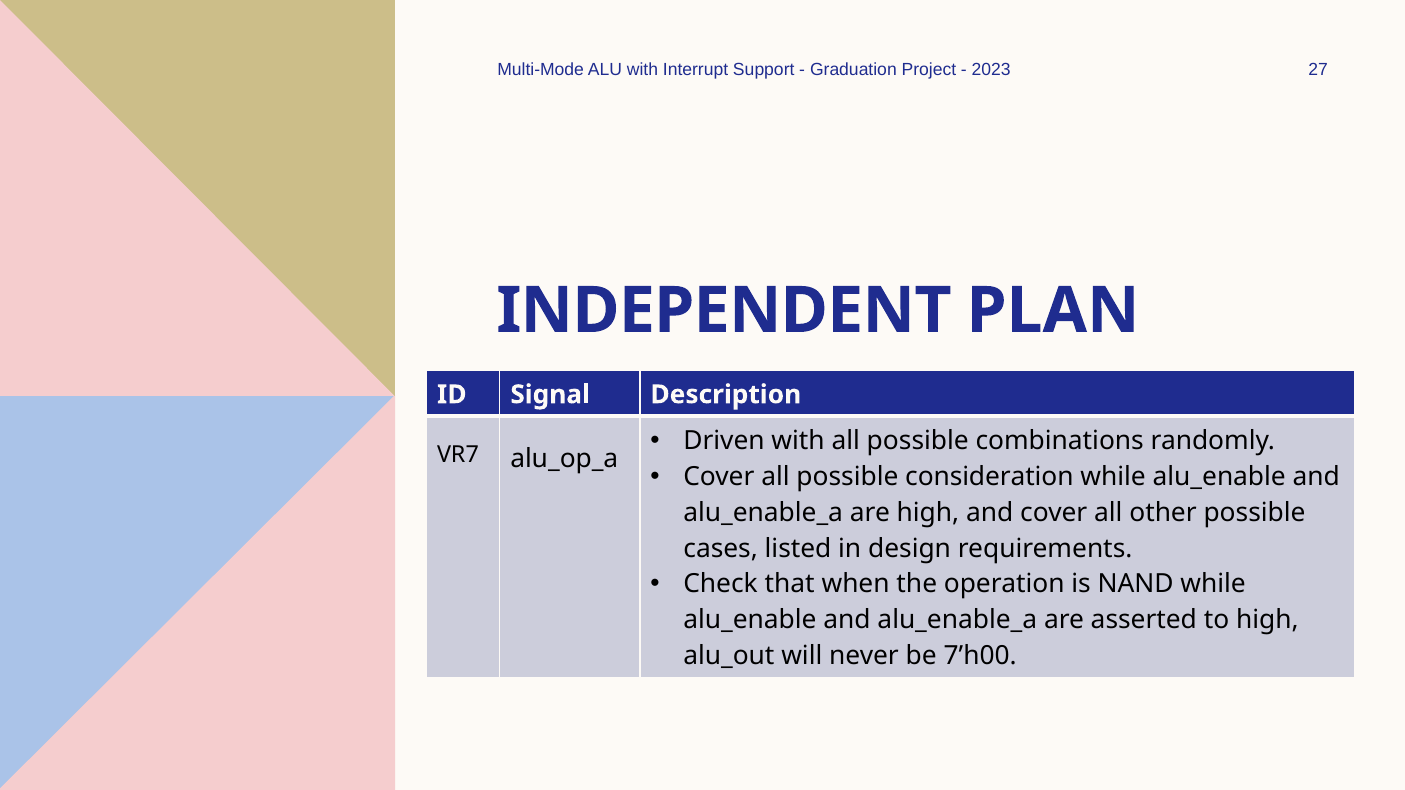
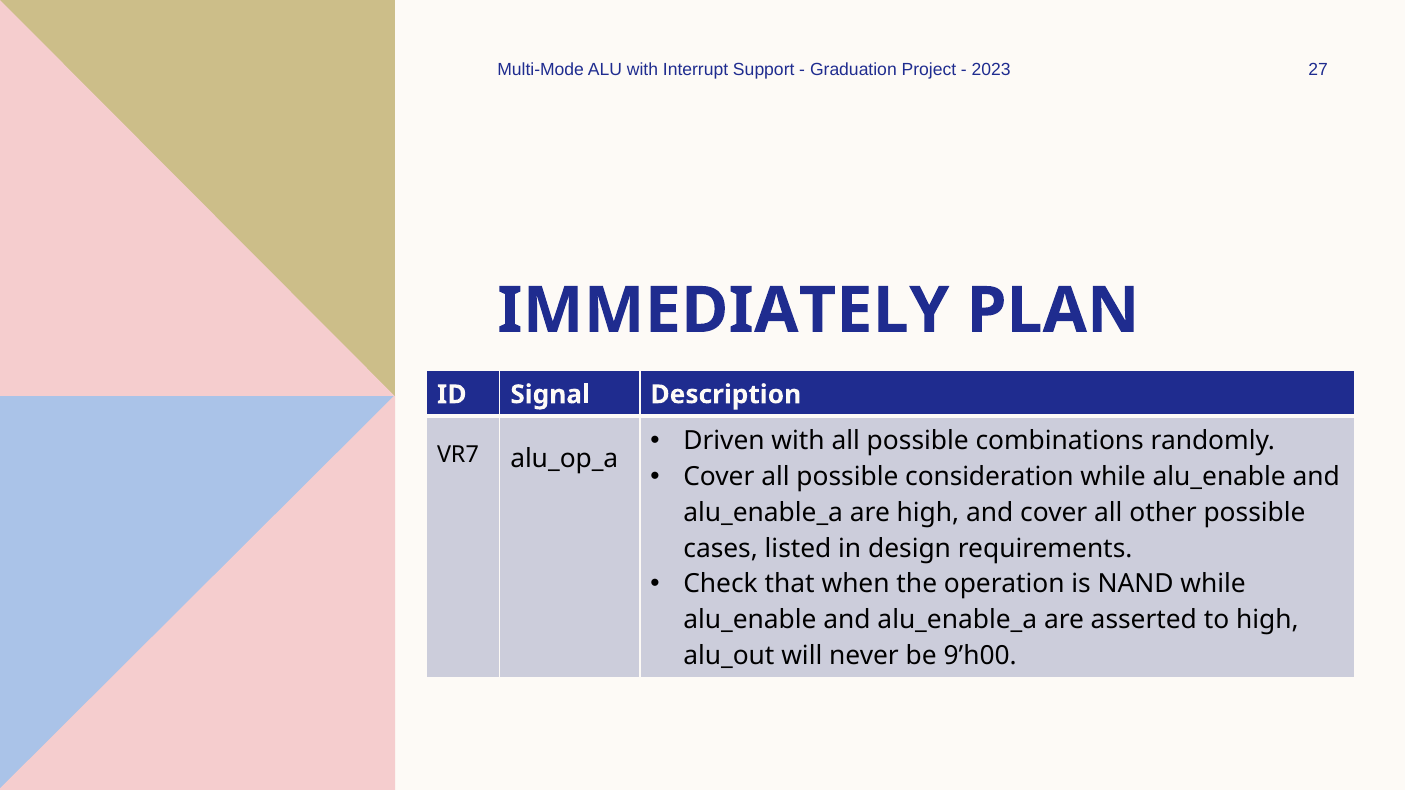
INDEPENDENT: INDEPENDENT -> IMMEDIATELY
7’h00: 7’h00 -> 9’h00
